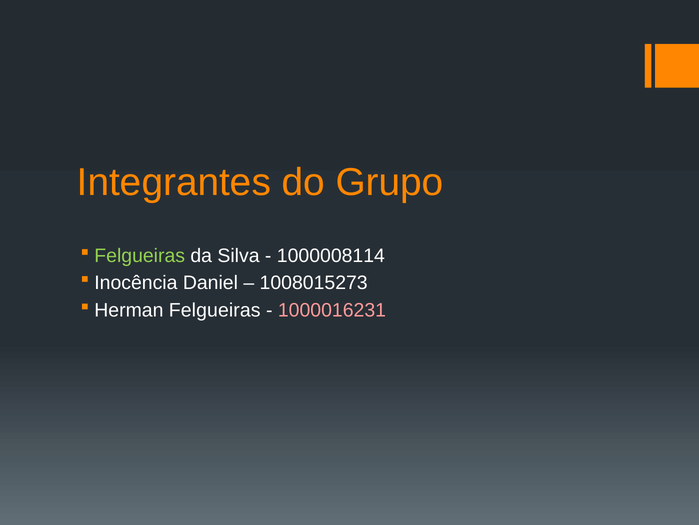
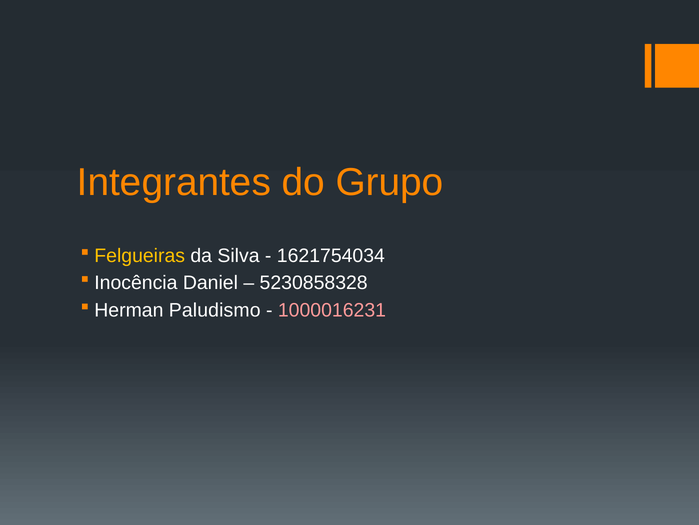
Felgueiras at (140, 255) colour: light green -> yellow
1000008114: 1000008114 -> 1621754034
1008015273: 1008015273 -> 5230858328
Herman Felgueiras: Felgueiras -> Paludismo
